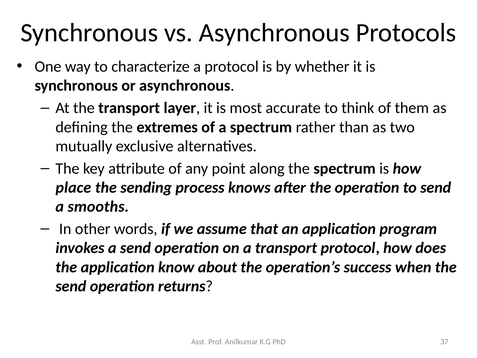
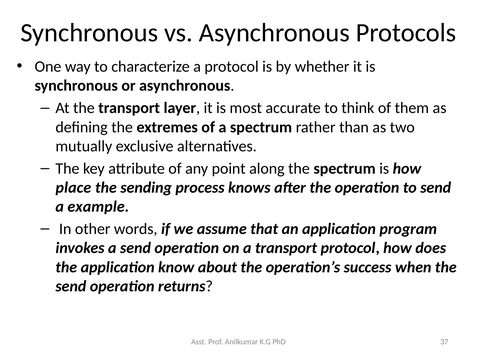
smooths: smooths -> example
